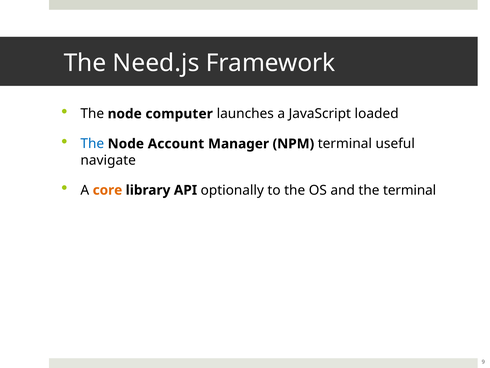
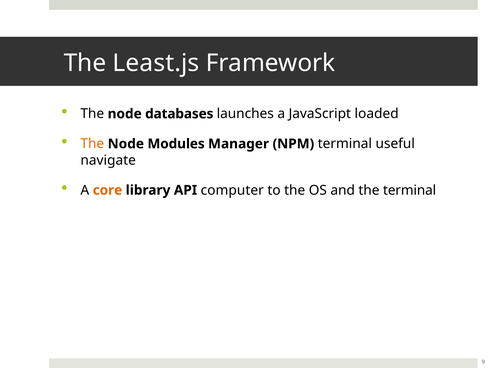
Need.js: Need.js -> Least.js
computer: computer -> databases
The at (92, 144) colour: blue -> orange
Account: Account -> Modules
optionally: optionally -> computer
